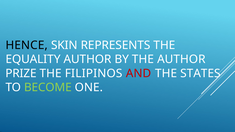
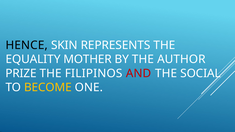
EQUALITY AUTHOR: AUTHOR -> MOTHER
STATES: STATES -> SOCIAL
BECOME colour: light green -> yellow
